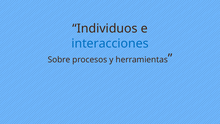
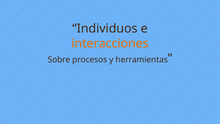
interacciones colour: blue -> orange
